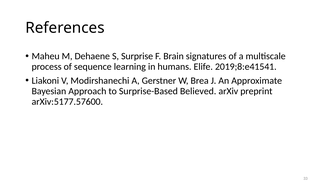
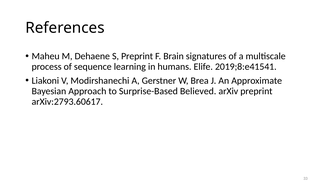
S Surprise: Surprise -> Preprint
arXiv:5177.57600: arXiv:5177.57600 -> arXiv:2793.60617
